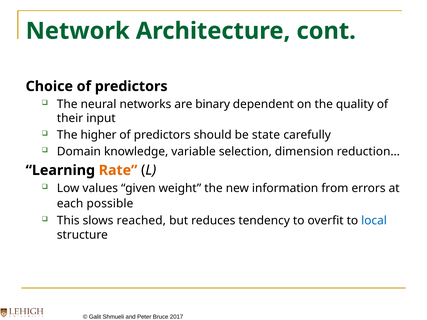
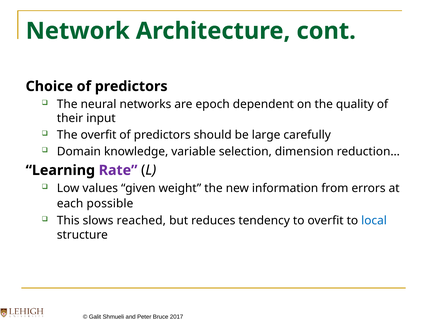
binary: binary -> epoch
The higher: higher -> overfit
state: state -> large
Rate colour: orange -> purple
